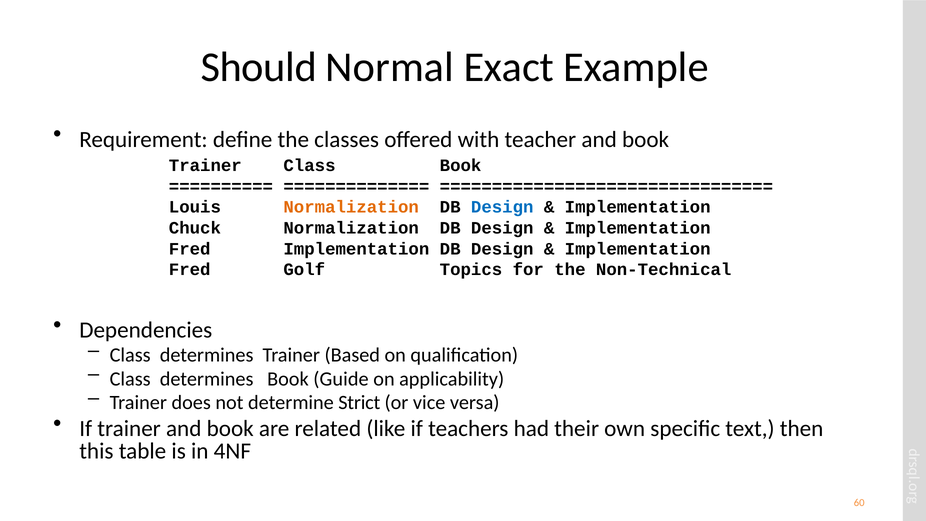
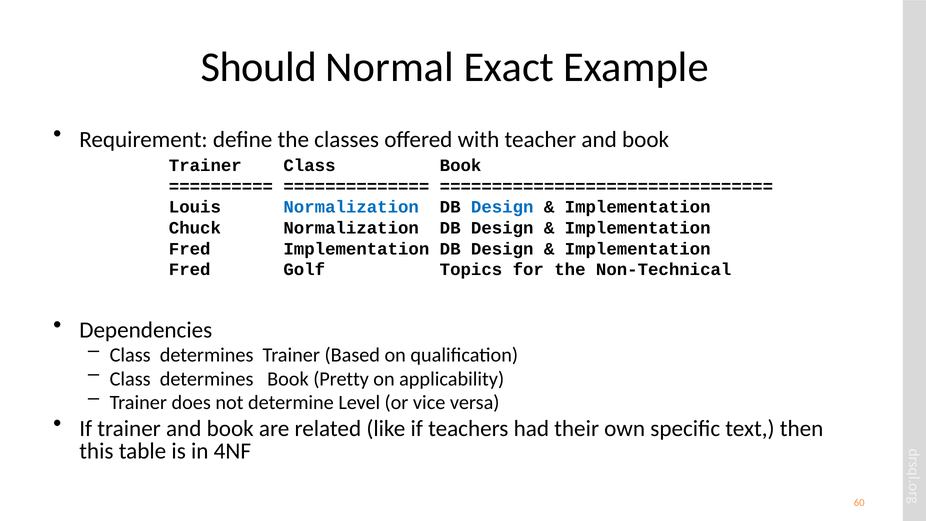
Normalization at (351, 207) colour: orange -> blue
Guide: Guide -> Pretty
Strict: Strict -> Level
